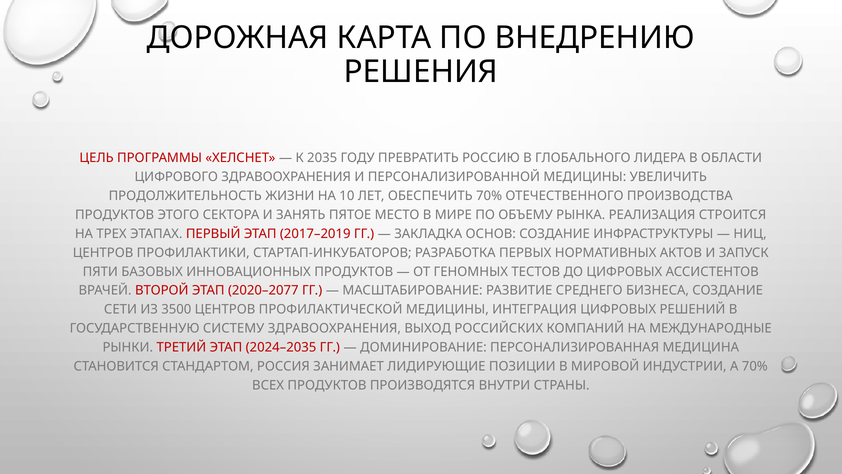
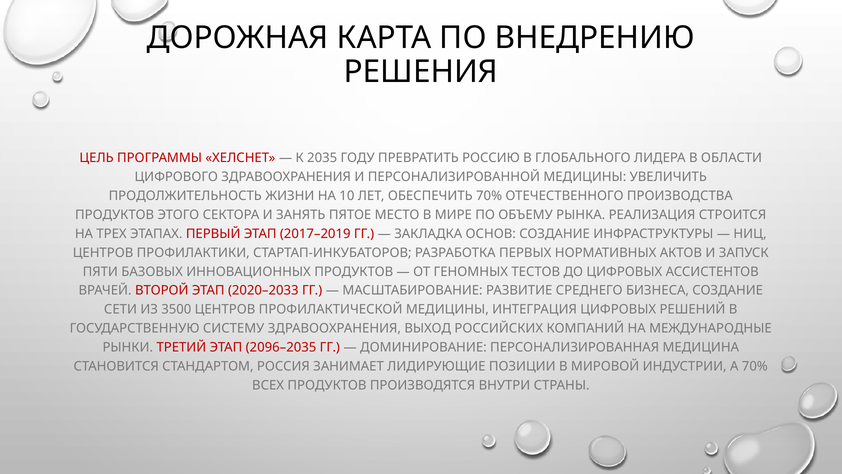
2020–2077: 2020–2077 -> 2020–2033
2024–2035: 2024–2035 -> 2096–2035
